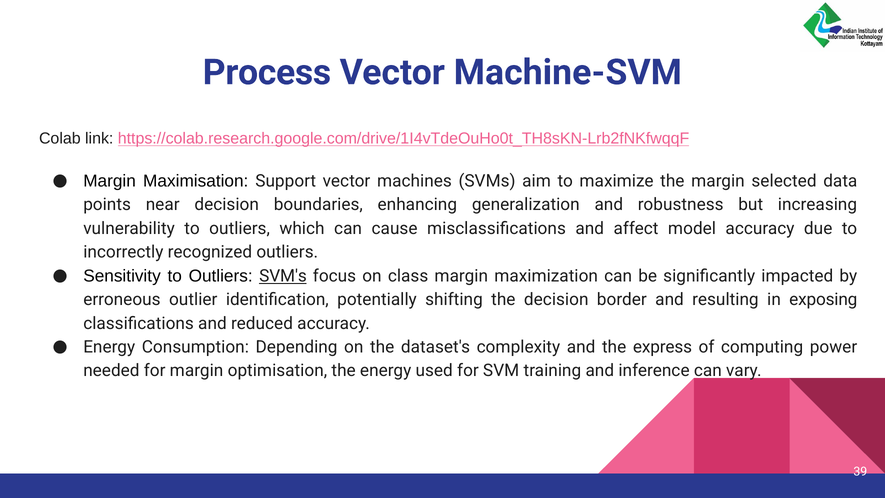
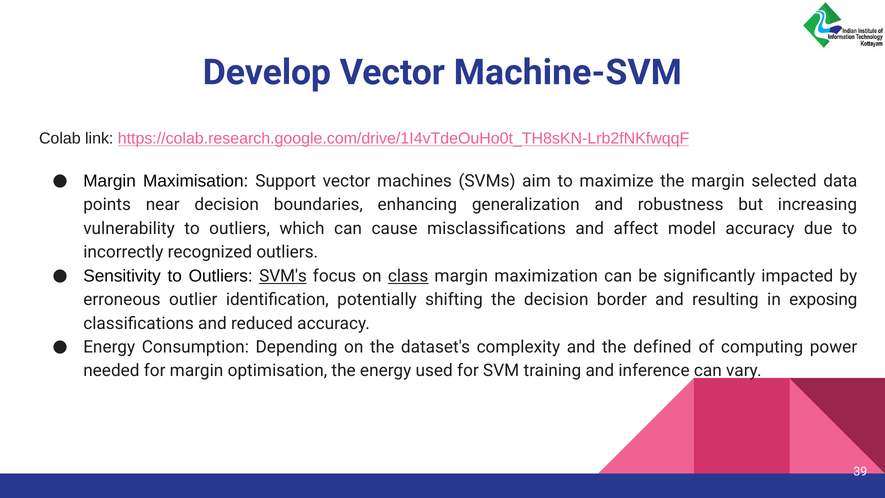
Process: Process -> Develop
class underline: none -> present
express: express -> defined
